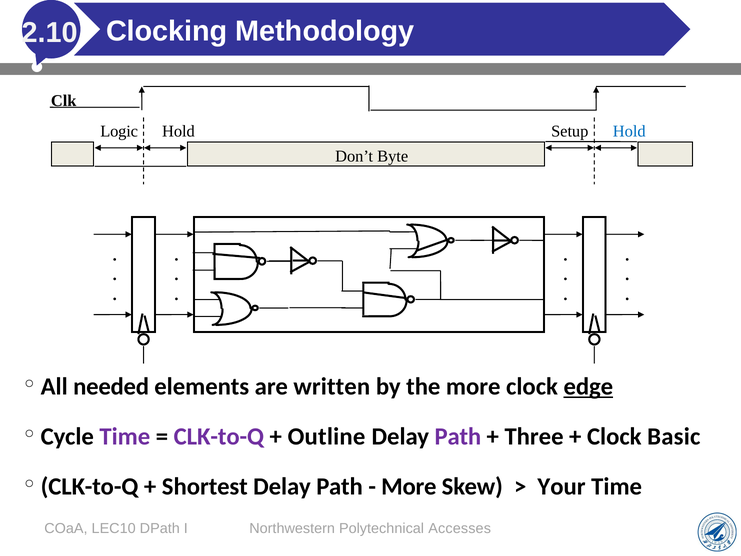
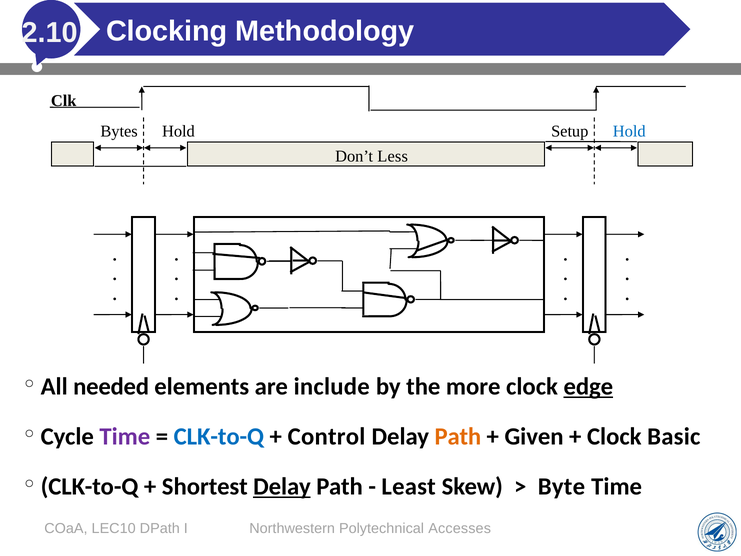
Logic: Logic -> Bytes
Byte: Byte -> Less
written: written -> include
CLK-to-Q at (219, 436) colour: purple -> blue
Outline: Outline -> Control
Path at (458, 436) colour: purple -> orange
Three: Three -> Given
Delay at (282, 486) underline: none -> present
More at (409, 486): More -> Least
Your: Your -> Byte
